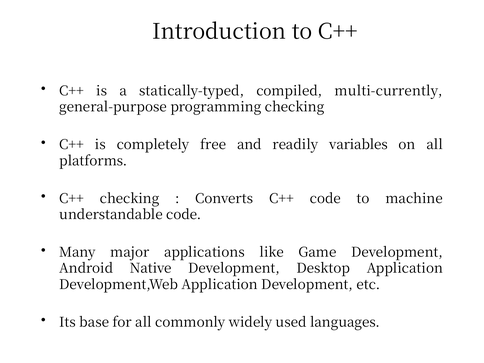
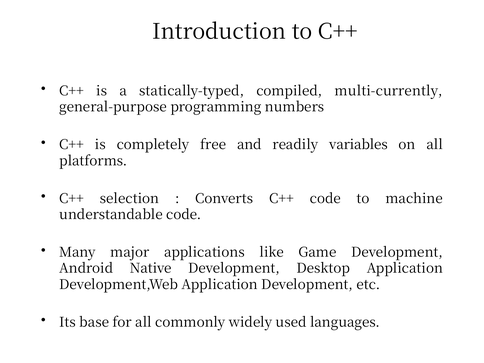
programming checking: checking -> numbers
C++ checking: checking -> selection
